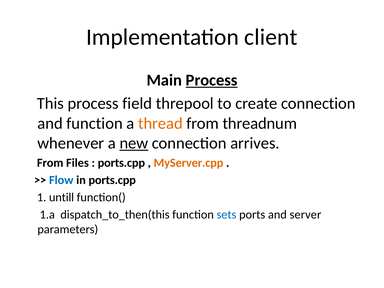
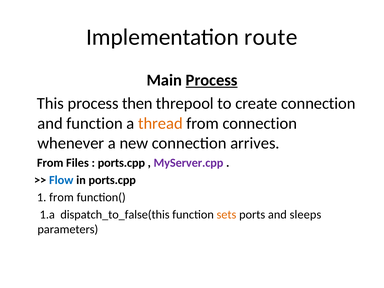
client: client -> route
field: field -> then
from threadnum: threadnum -> connection
new underline: present -> none
MyServer.cpp colour: orange -> purple
1 untill: untill -> from
dispatch_to_then(this: dispatch_to_then(this -> dispatch_to_false(this
sets colour: blue -> orange
server: server -> sleeps
